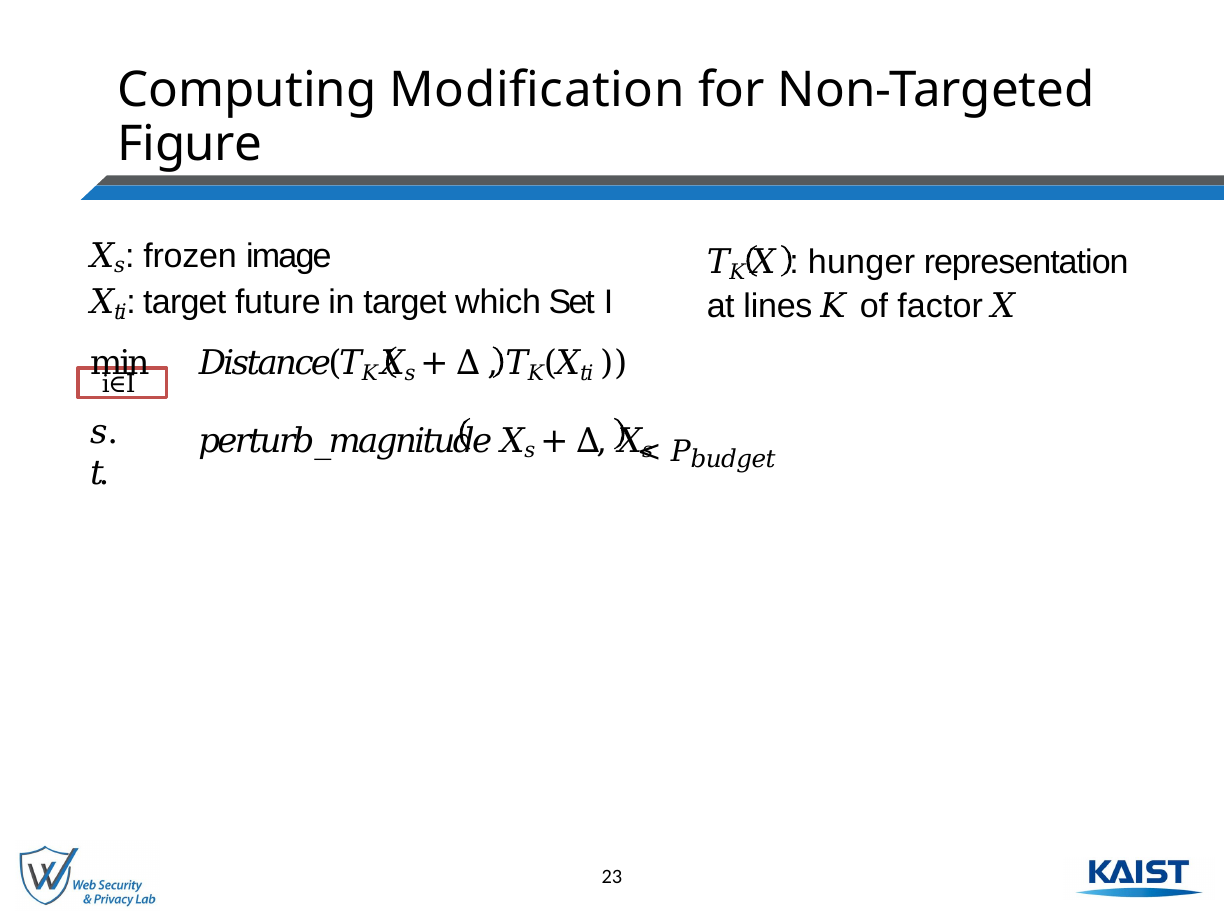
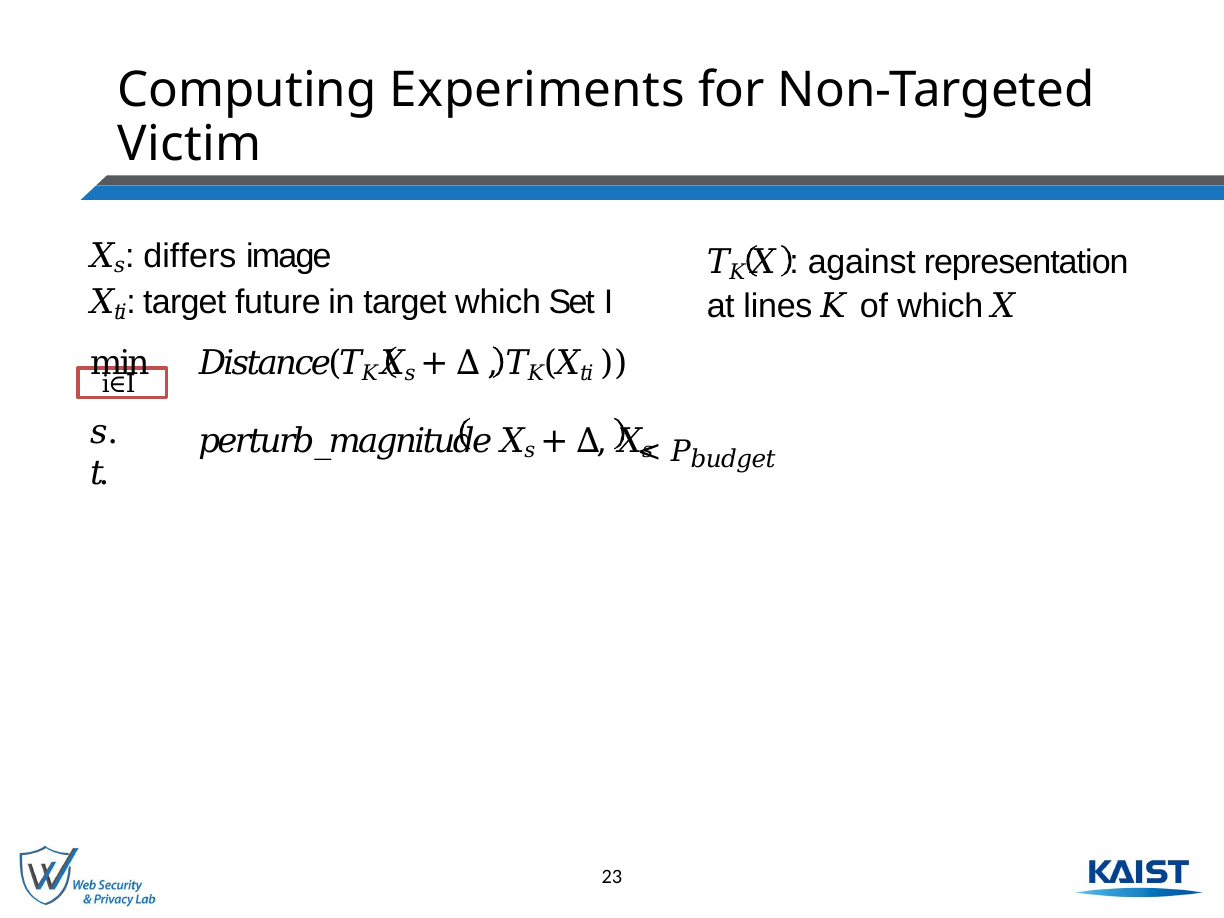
Modification: Modification -> Experiments
Figure: Figure -> Victim
frozen: frozen -> differs
hunger: hunger -> against
of factor: factor -> which
